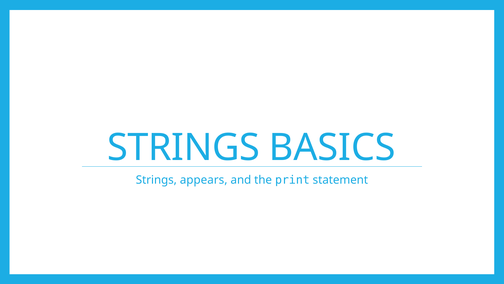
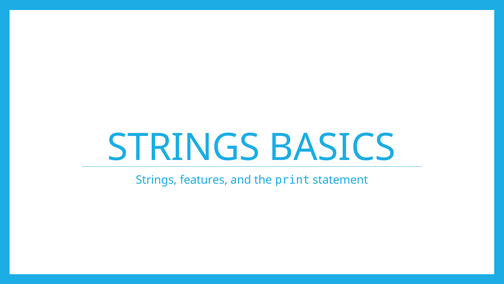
appears: appears -> features
